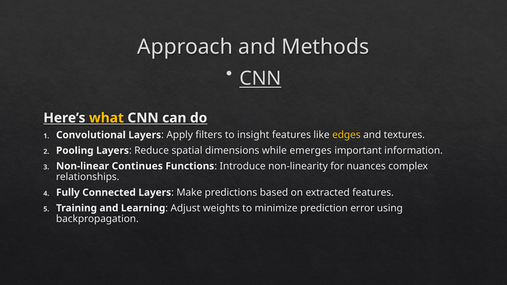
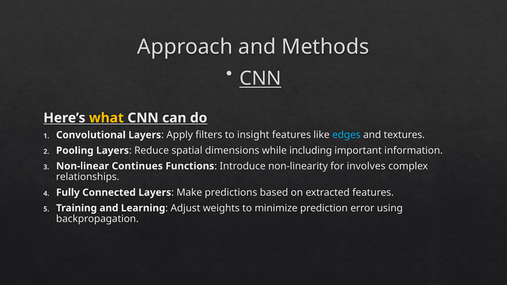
edges colour: yellow -> light blue
emerges: emerges -> including
nuances: nuances -> involves
